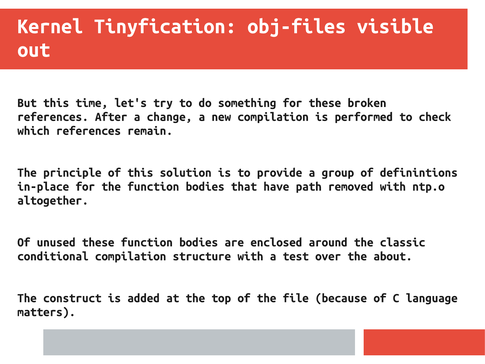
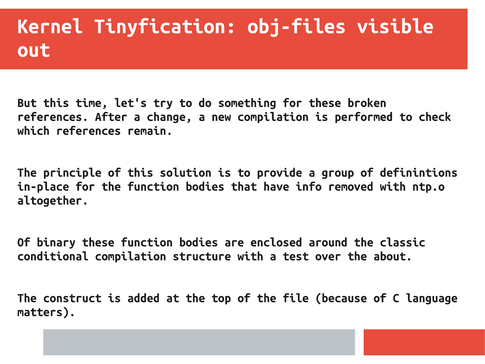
path: path -> info
unused: unused -> binary
